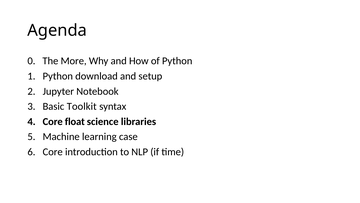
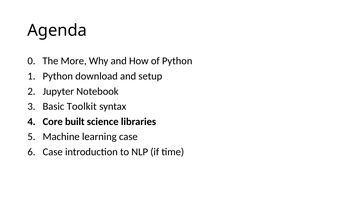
float: float -> built
Core at (53, 151): Core -> Case
